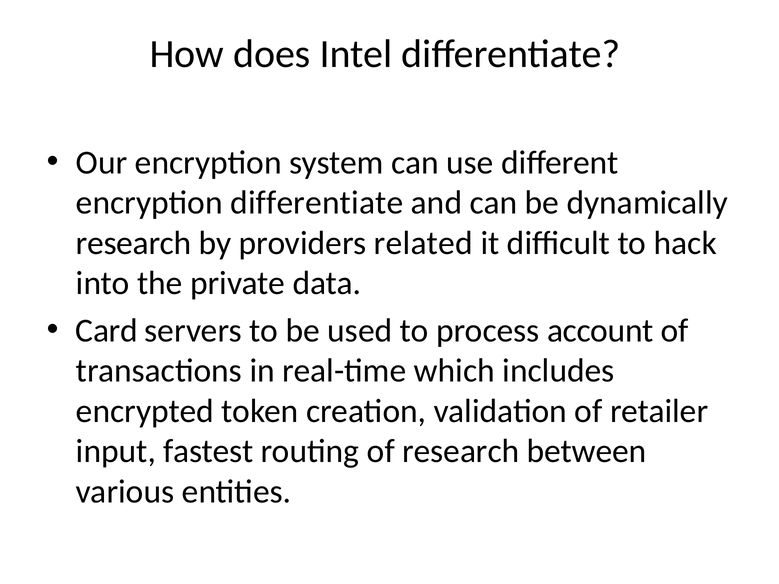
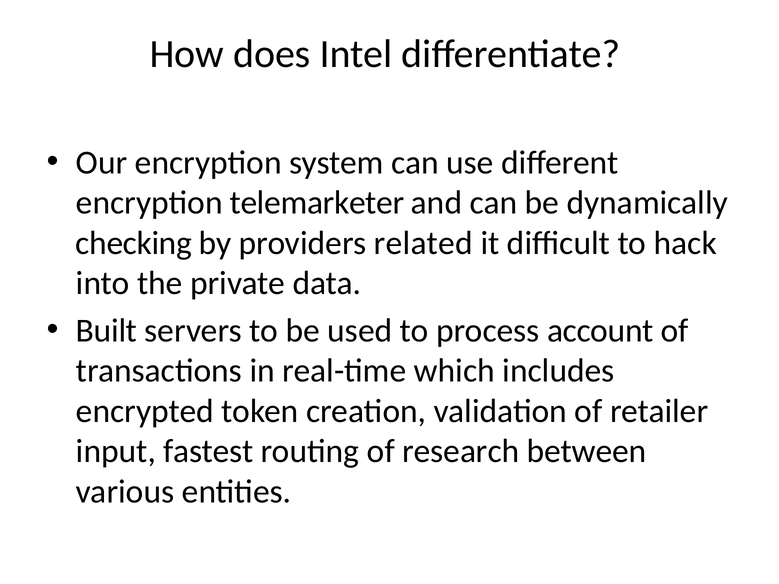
encryption differentiate: differentiate -> telemarketer
research at (134, 243): research -> checking
Card: Card -> Built
